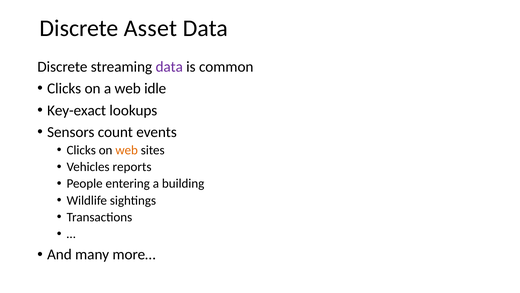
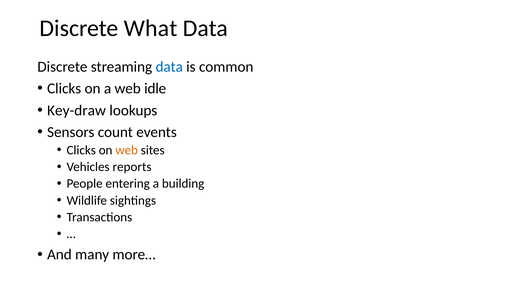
Asset: Asset -> What
data at (169, 67) colour: purple -> blue
Key-exact: Key-exact -> Key-draw
